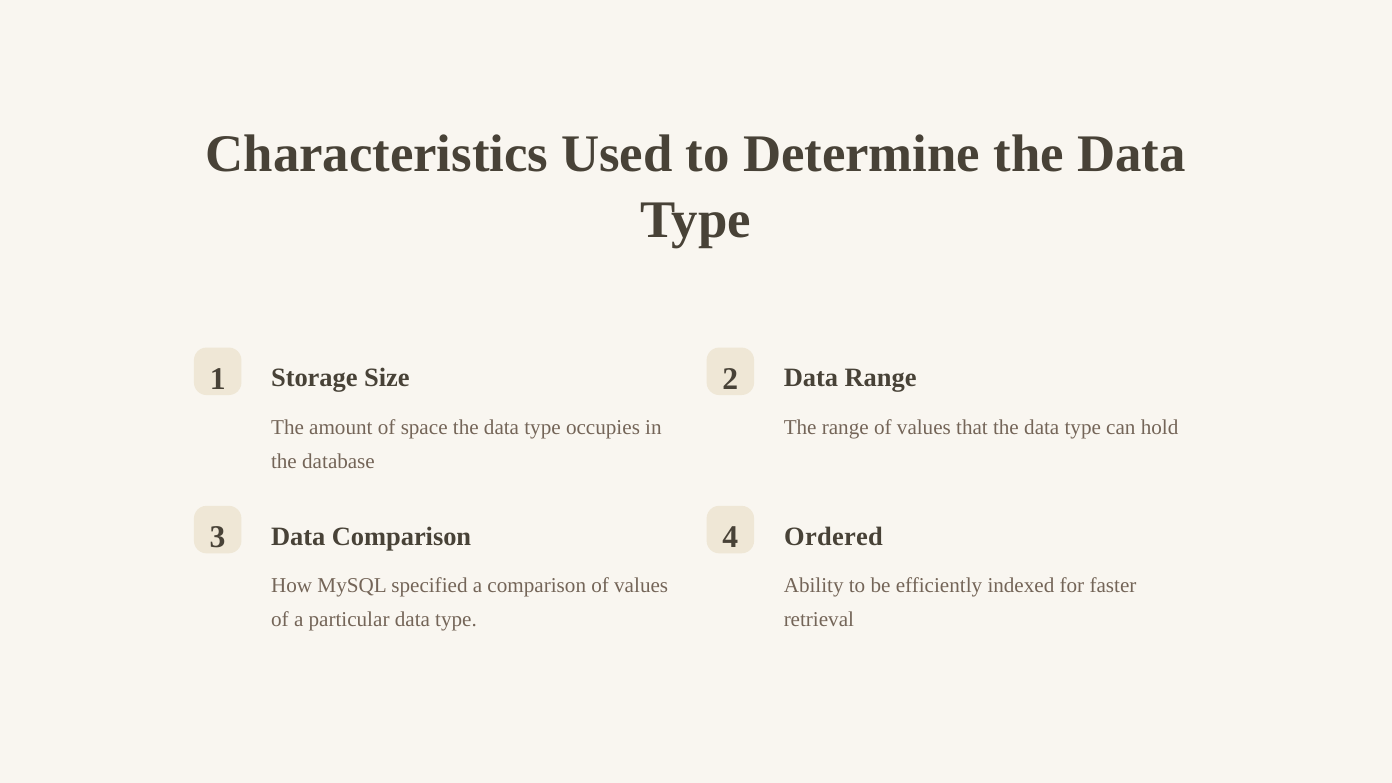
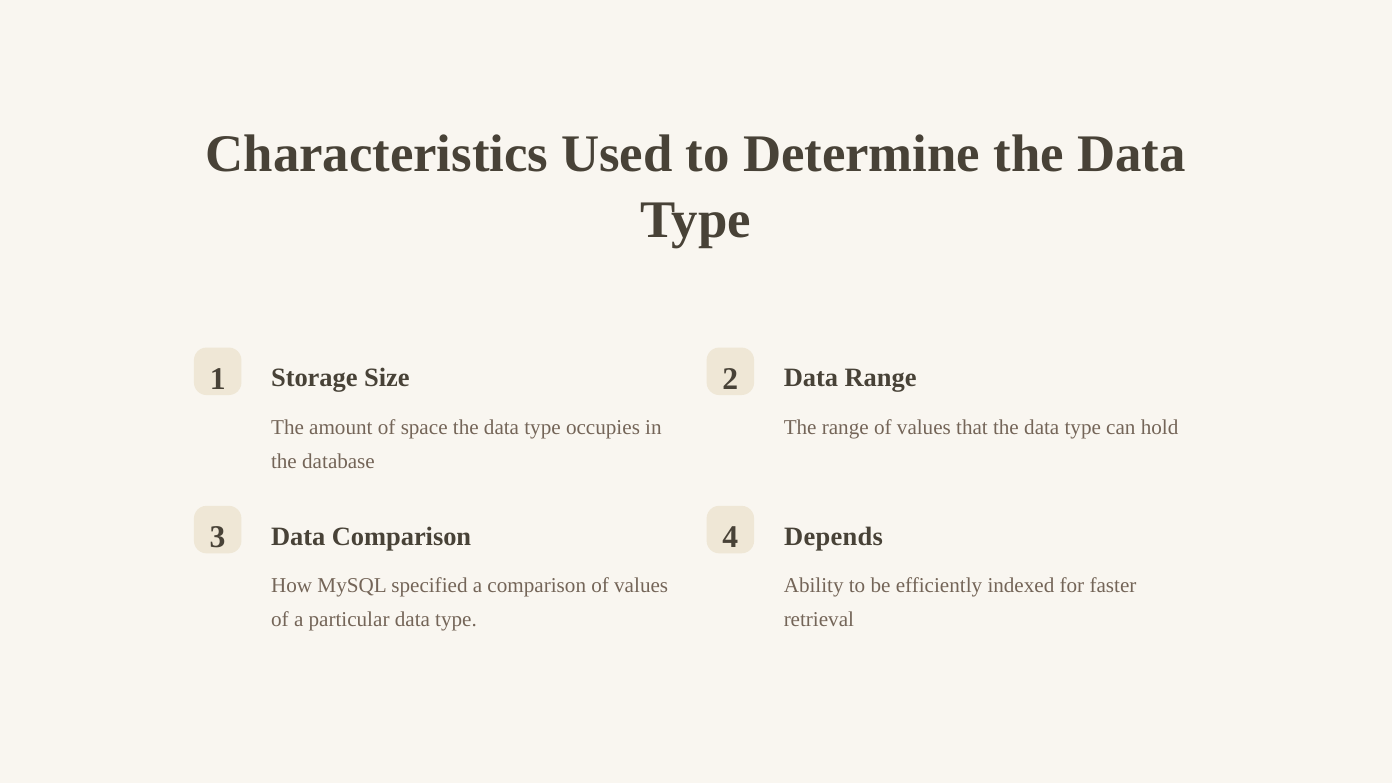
Ordered: Ordered -> Depends
